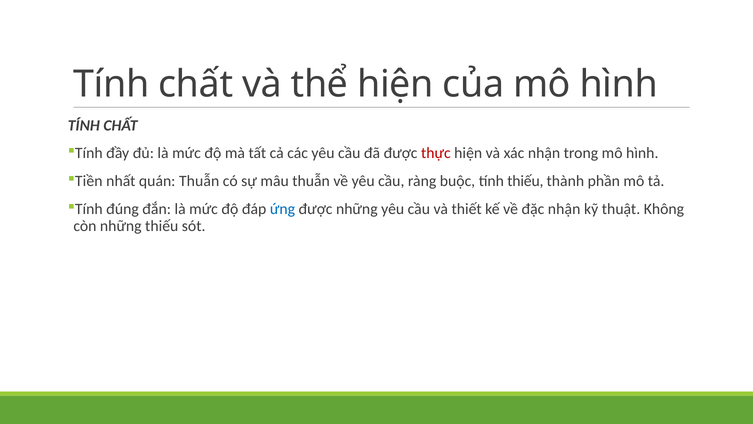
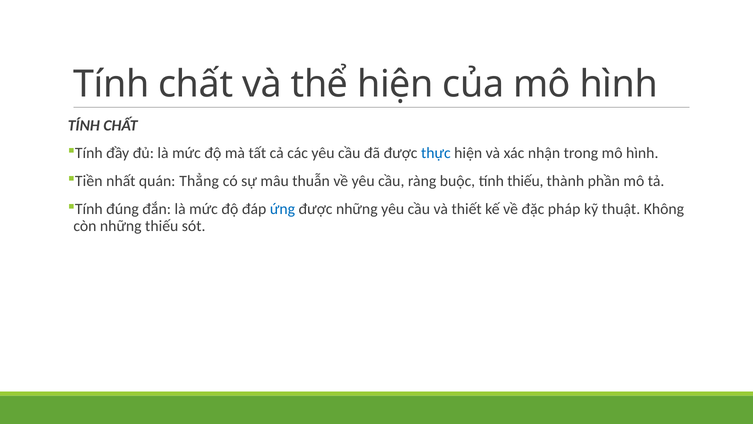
thực colour: red -> blue
quán Thuẫn: Thuẫn -> Thẳng
đặc nhận: nhận -> pháp
